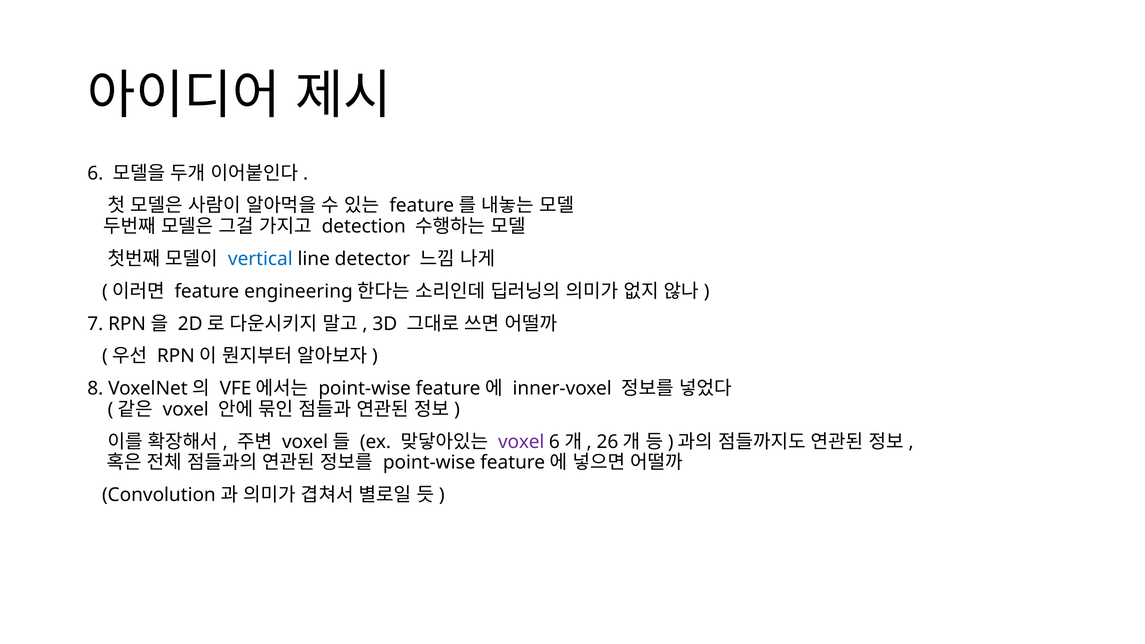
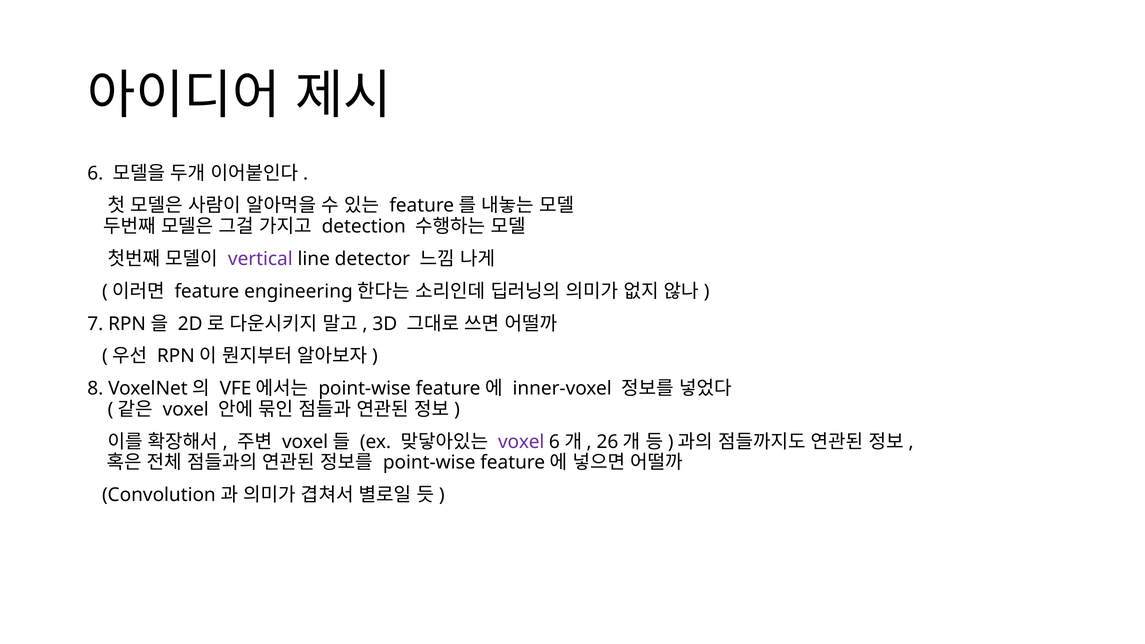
vertical colour: blue -> purple
